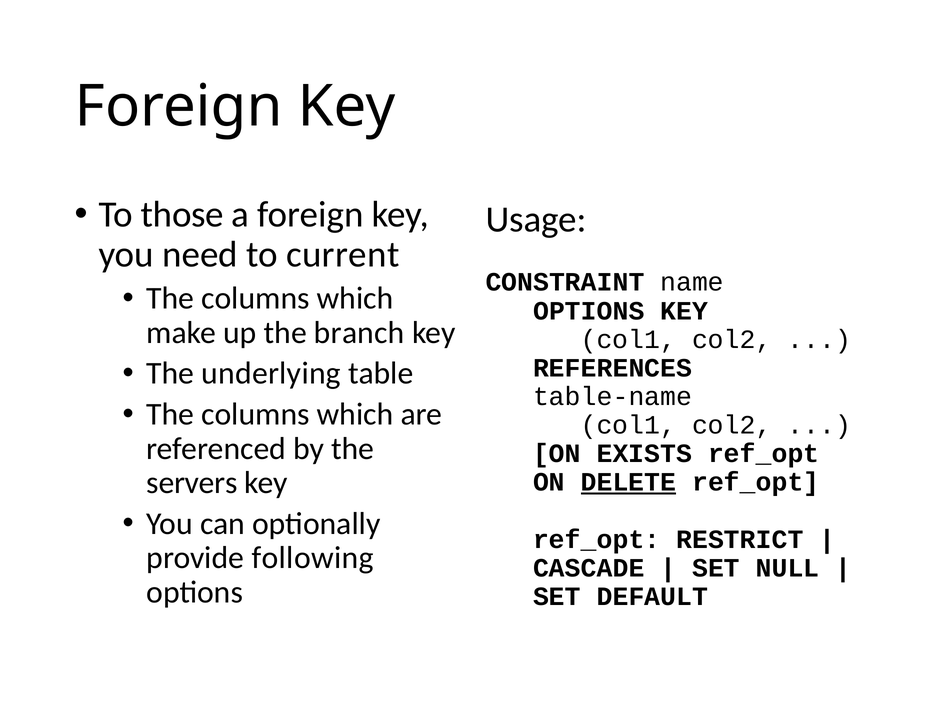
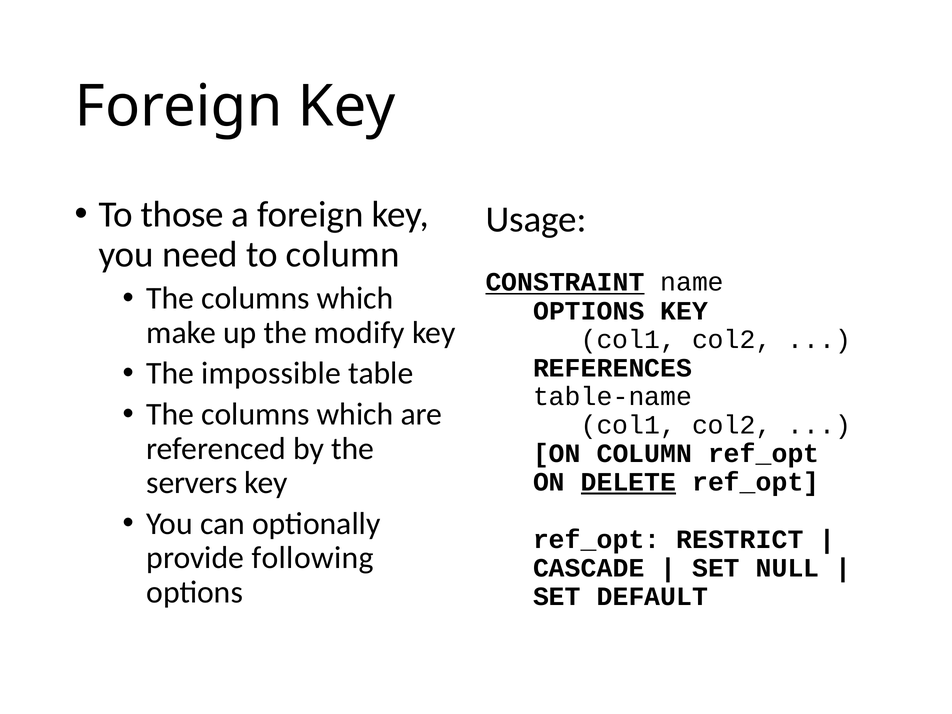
to current: current -> column
CONSTRAINT underline: none -> present
branch: branch -> modify
underlying: underlying -> impossible
ON EXISTS: EXISTS -> COLUMN
